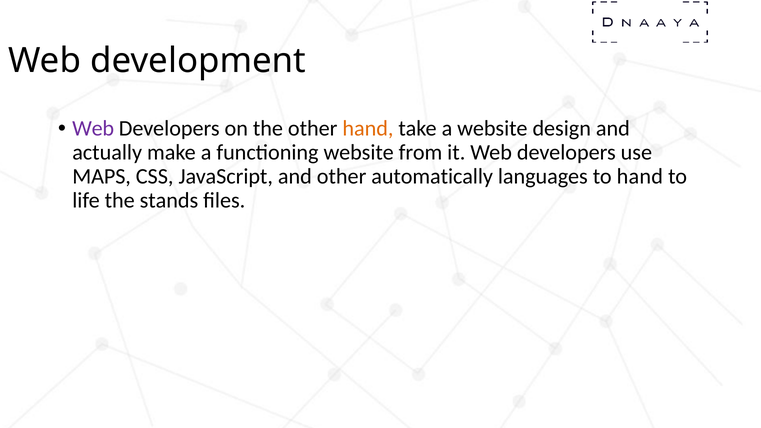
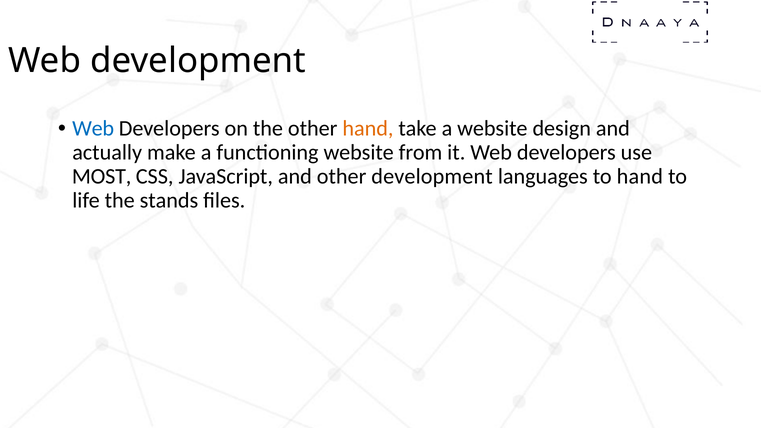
Web at (93, 129) colour: purple -> blue
MAPS: MAPS -> MOST
other automatically: automatically -> development
